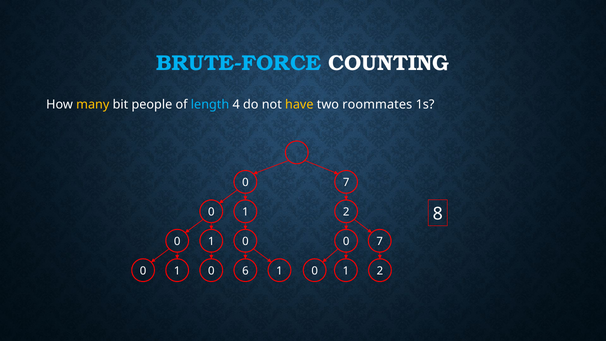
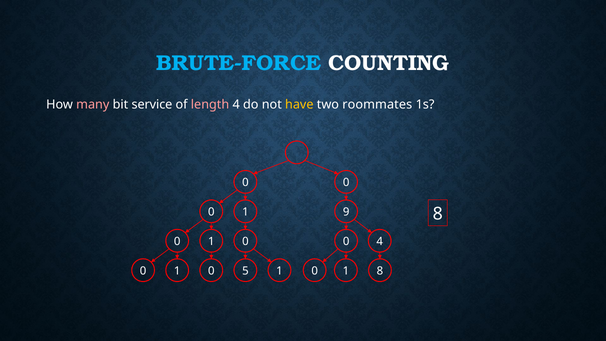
many colour: yellow -> pink
people: people -> service
length colour: light blue -> pink
7 at (346, 183): 7 -> 0
2 at (346, 212): 2 -> 9
7 at (380, 241): 7 -> 4
6: 6 -> 5
2 at (380, 271): 2 -> 8
